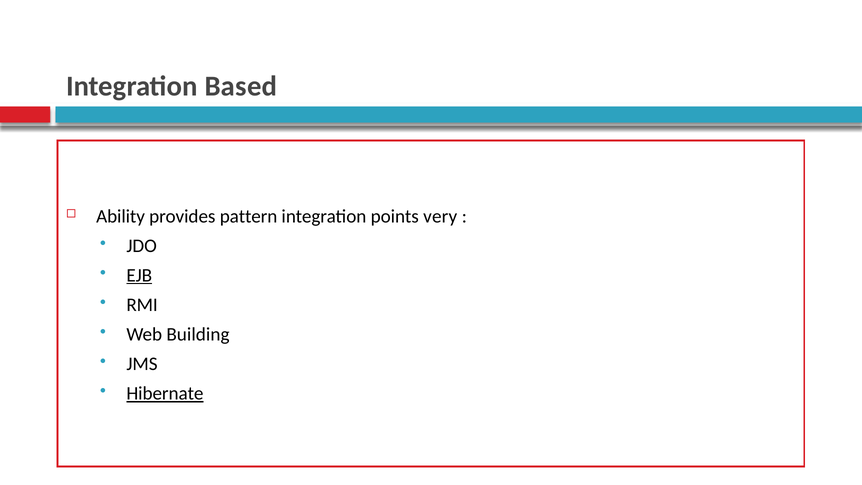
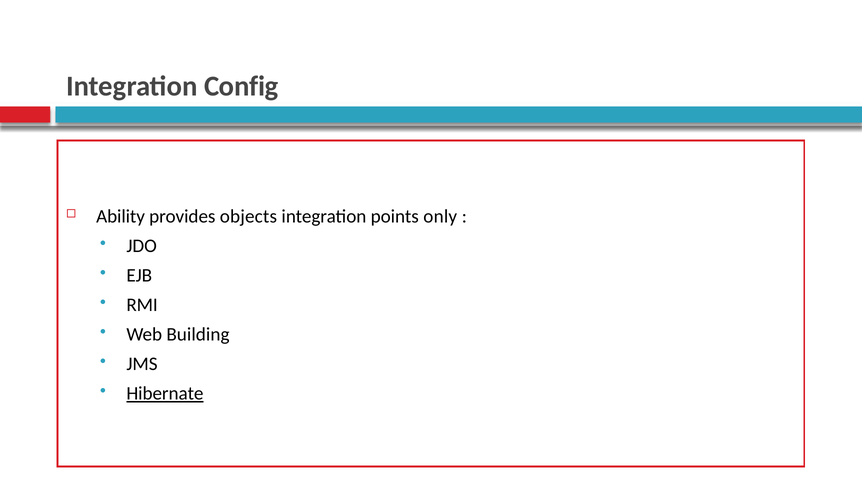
Based: Based -> Config
pattern: pattern -> objects
very: very -> only
EJB underline: present -> none
